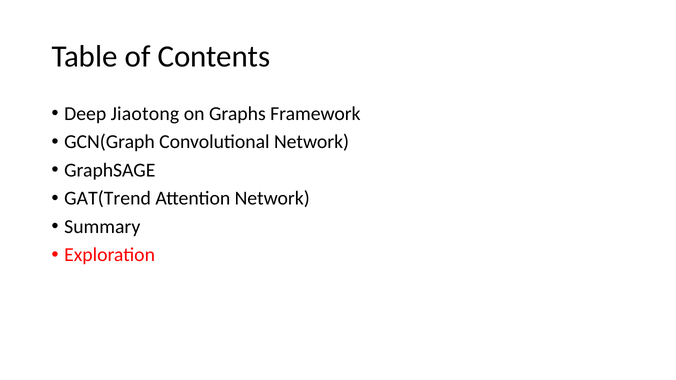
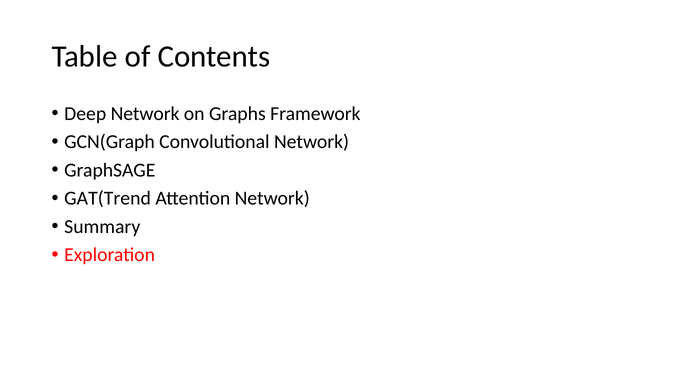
Deep Jiaotong: Jiaotong -> Network
